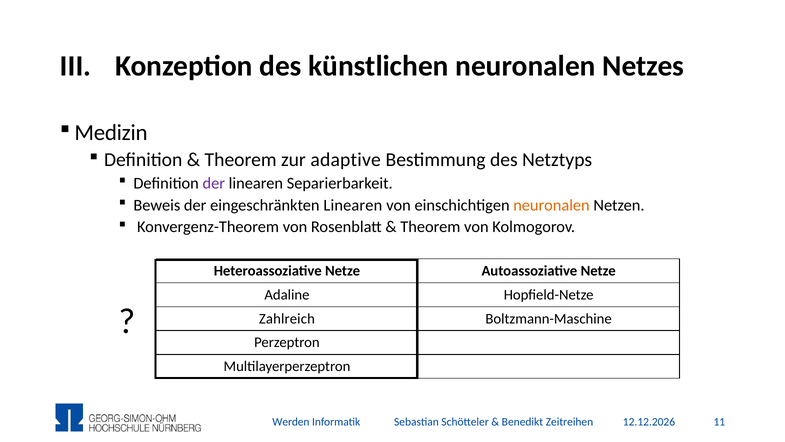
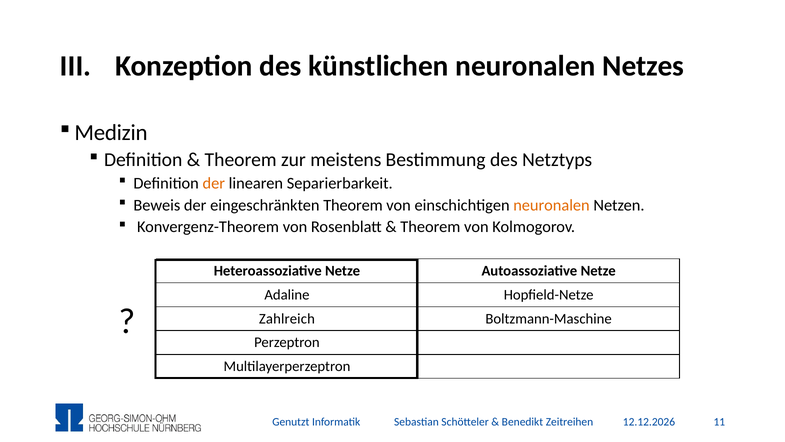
adaptive: adaptive -> meistens
der at (214, 183) colour: purple -> orange
eingeschränkten Linearen: Linearen -> Theorem
Werden: Werden -> Genutzt
